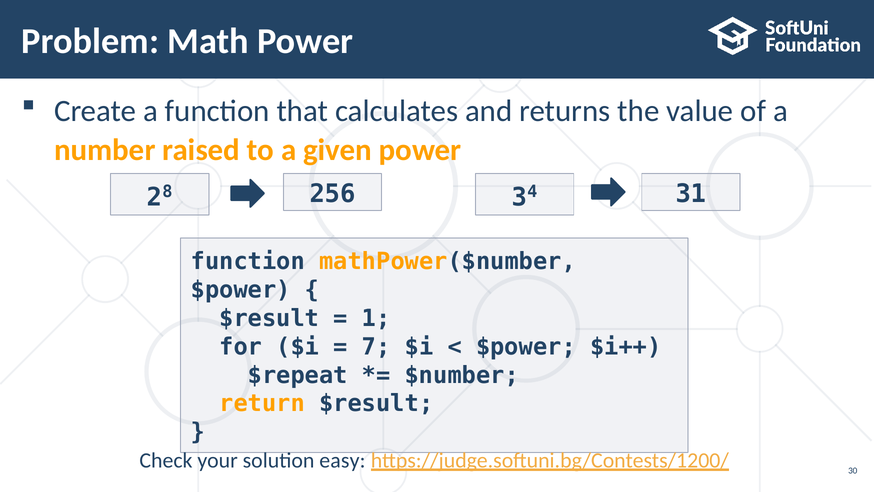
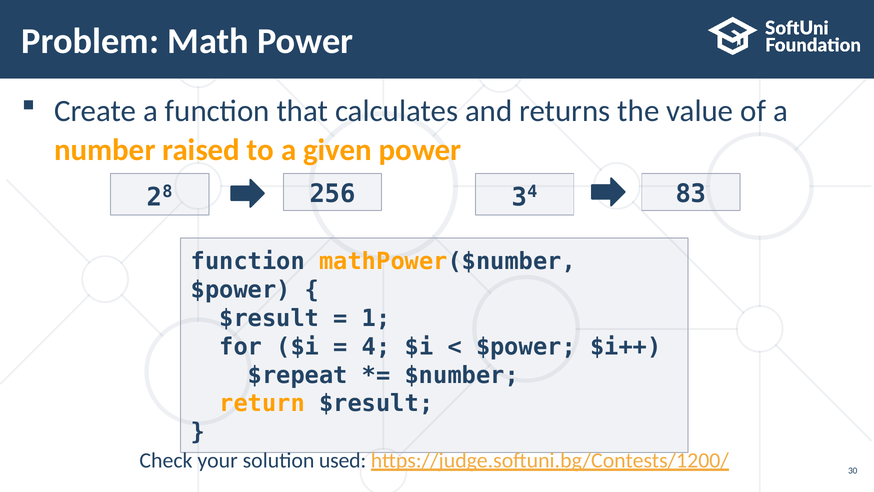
31: 31 -> 83
7 at (376, 347): 7 -> 4
easy: easy -> used
